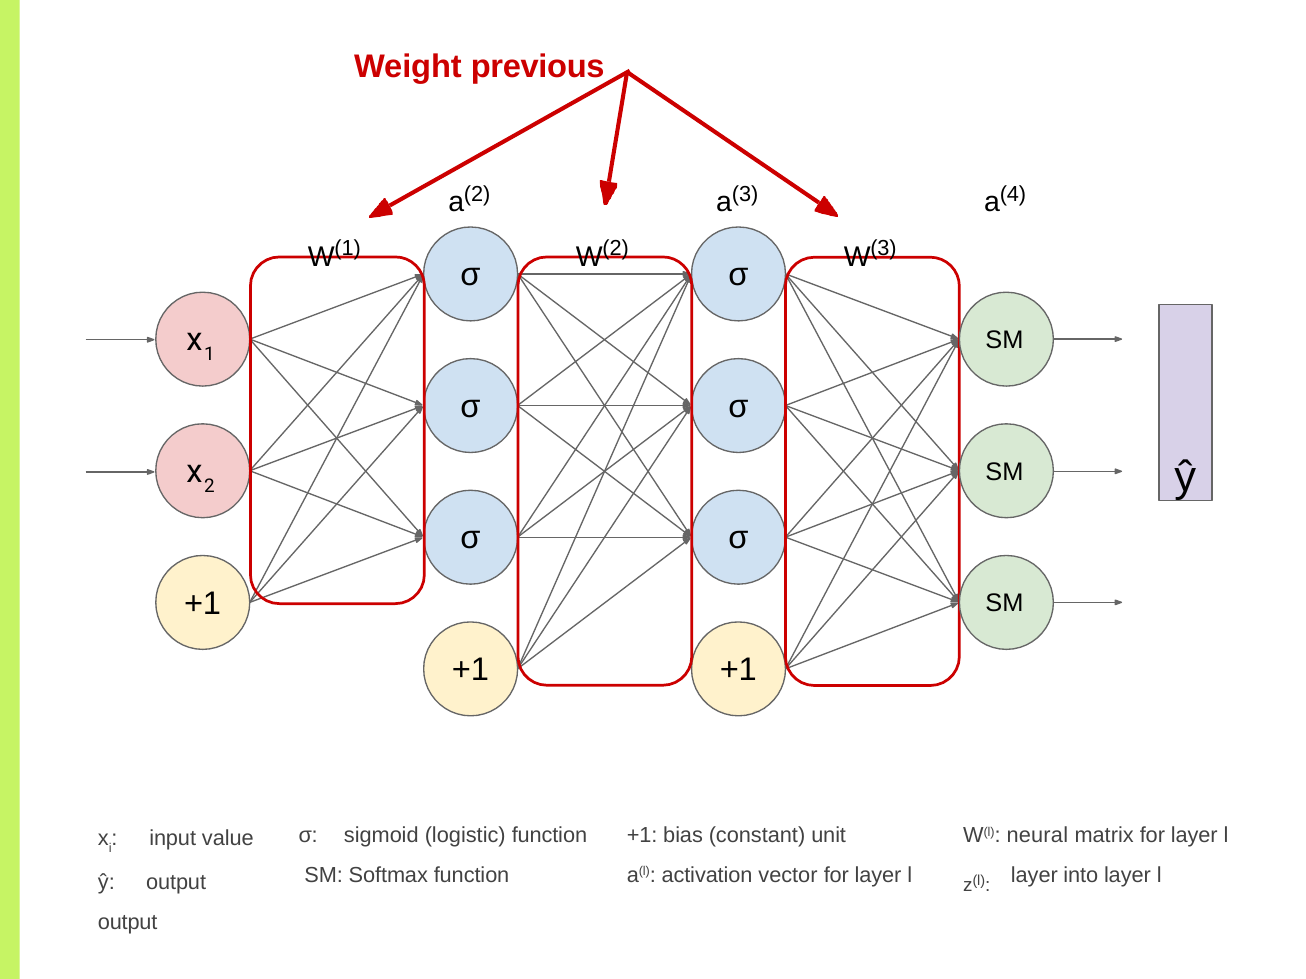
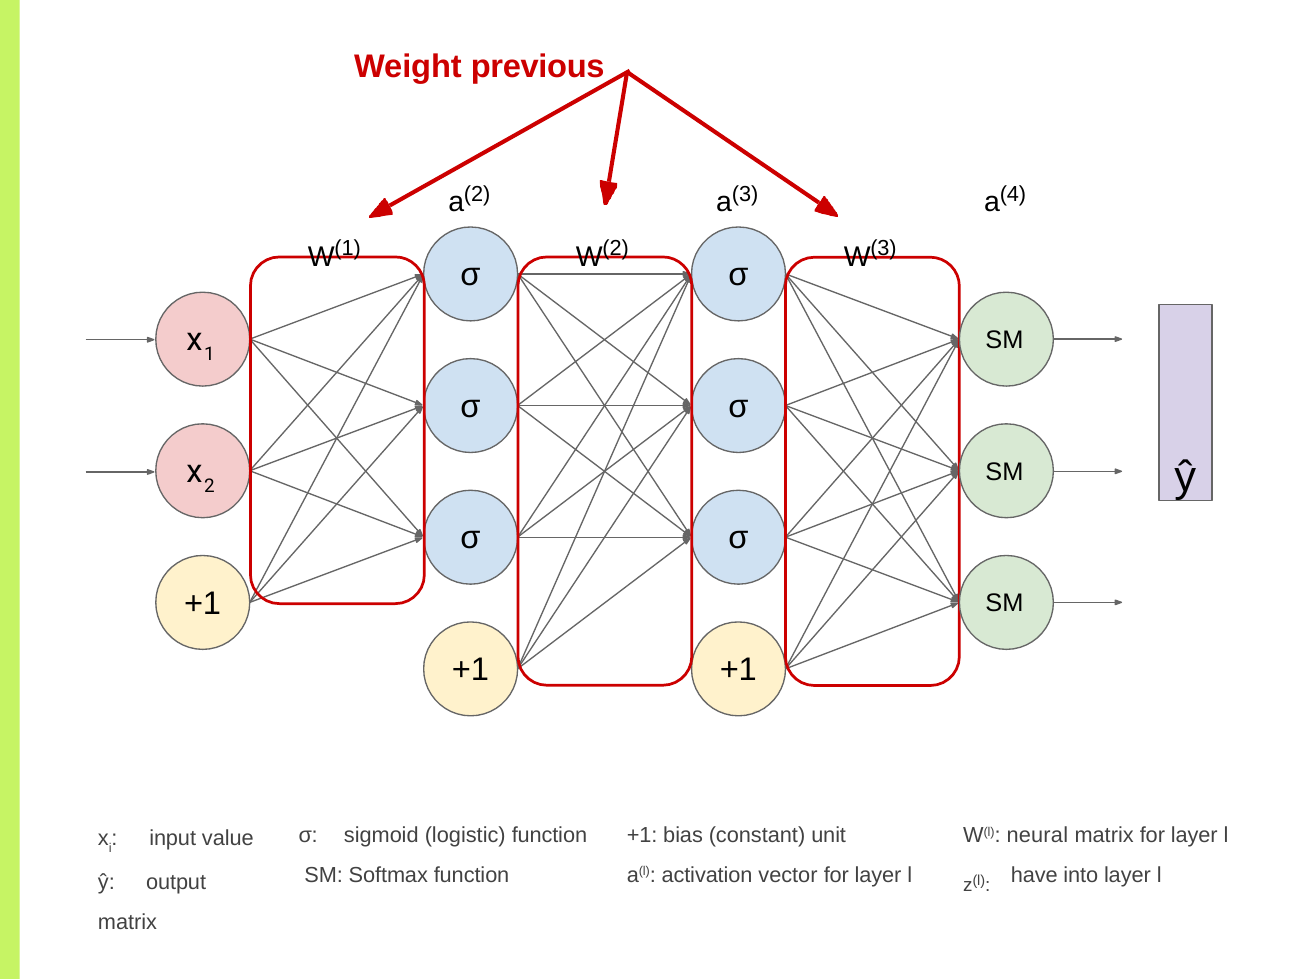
z(l layer: layer -> have
output at (128, 922): output -> matrix
